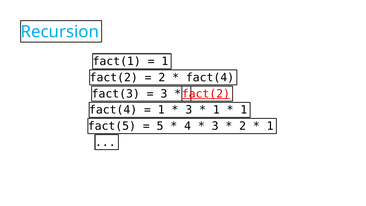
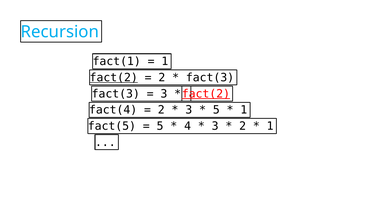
fact(2 at (114, 78) underline: none -> present
fact(4 at (210, 78): fact(4 -> fact(3
1 at (161, 110): 1 -> 2
1 at (216, 110): 1 -> 5
